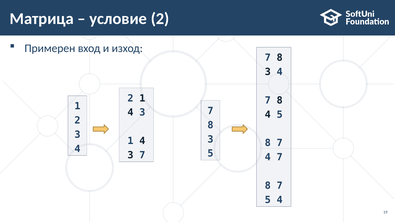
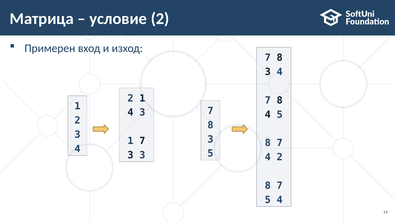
4 at (142, 141): 4 -> 7
3 7: 7 -> 3
7 at (280, 157): 7 -> 2
